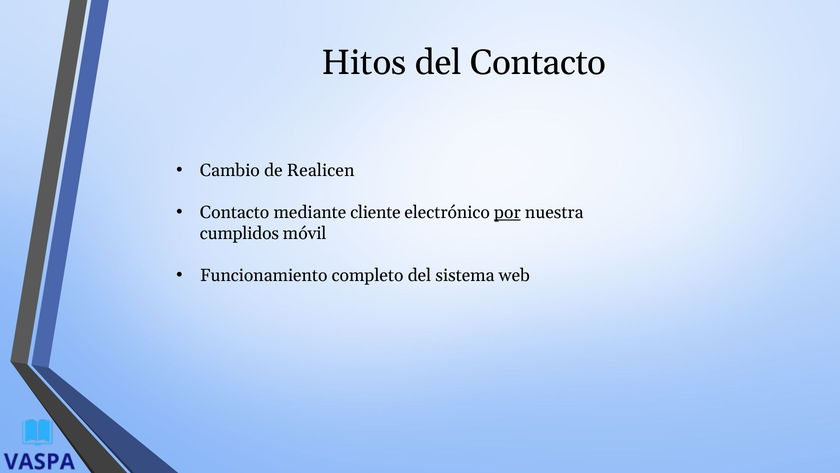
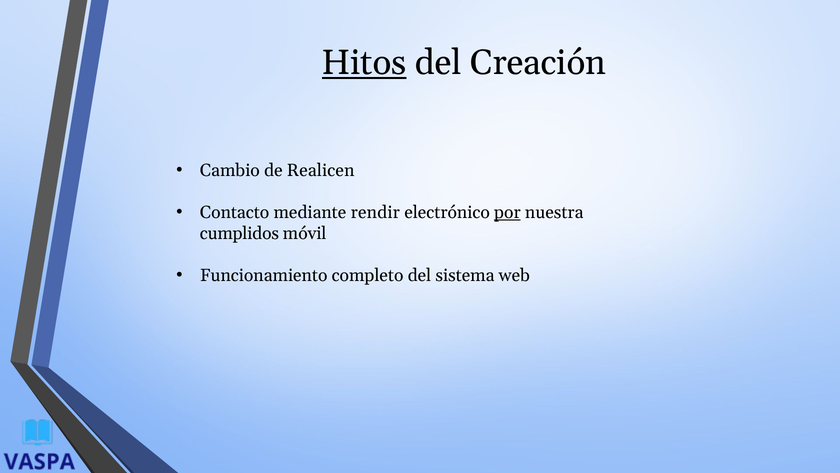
Hitos underline: none -> present
del Contacto: Contacto -> Creación
cliente: cliente -> rendir
